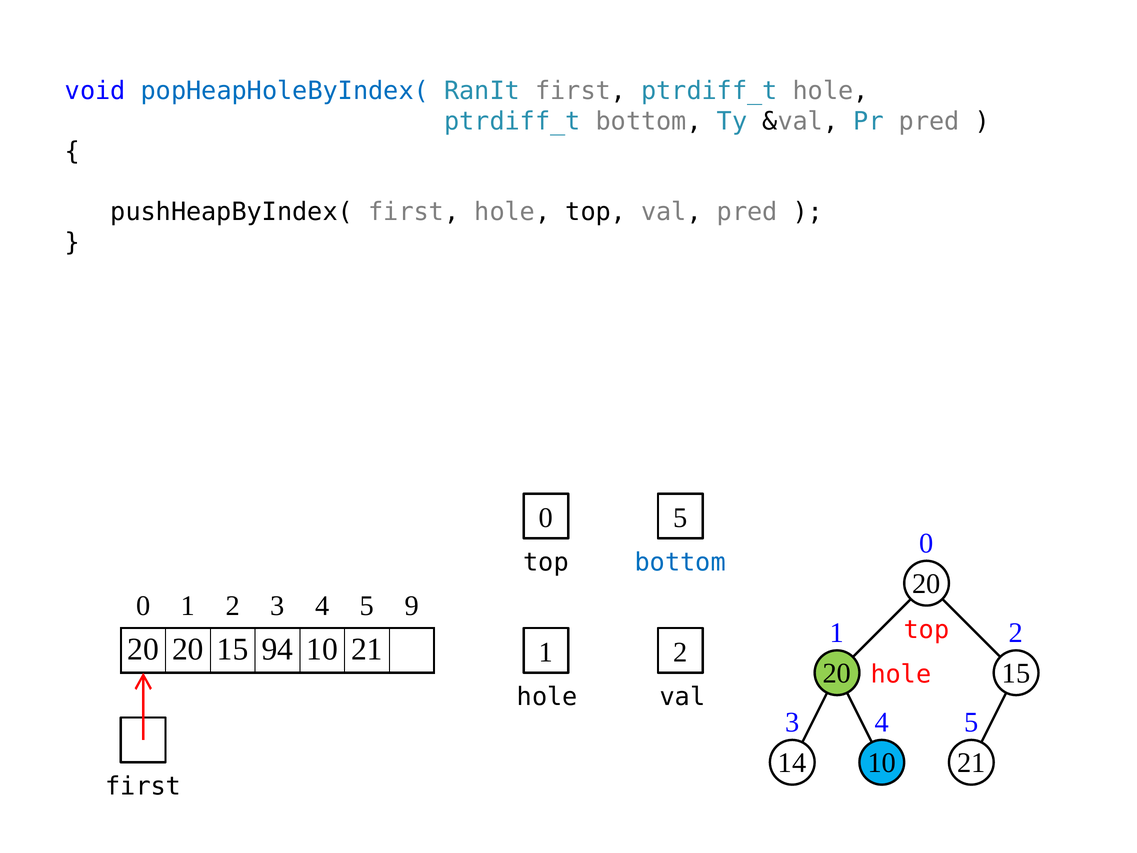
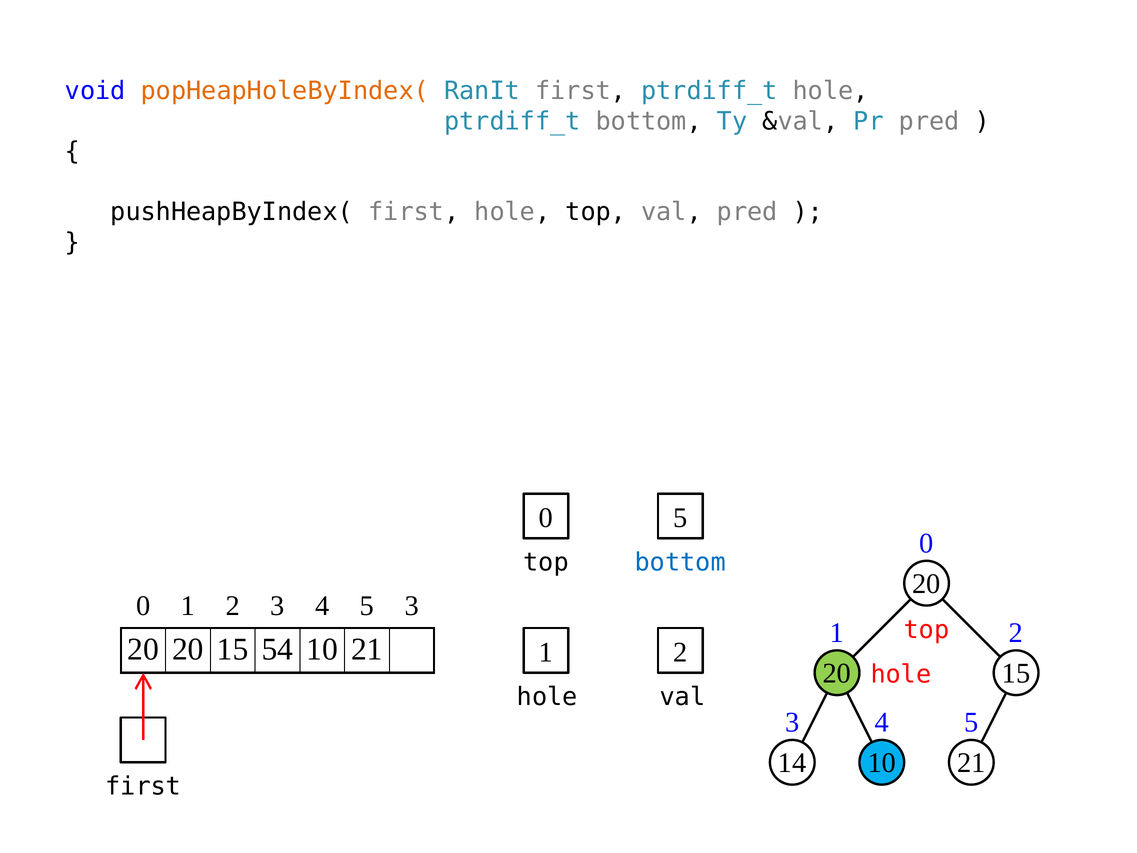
popHeapHoleByIndex( colour: blue -> orange
5 9: 9 -> 3
94: 94 -> 54
